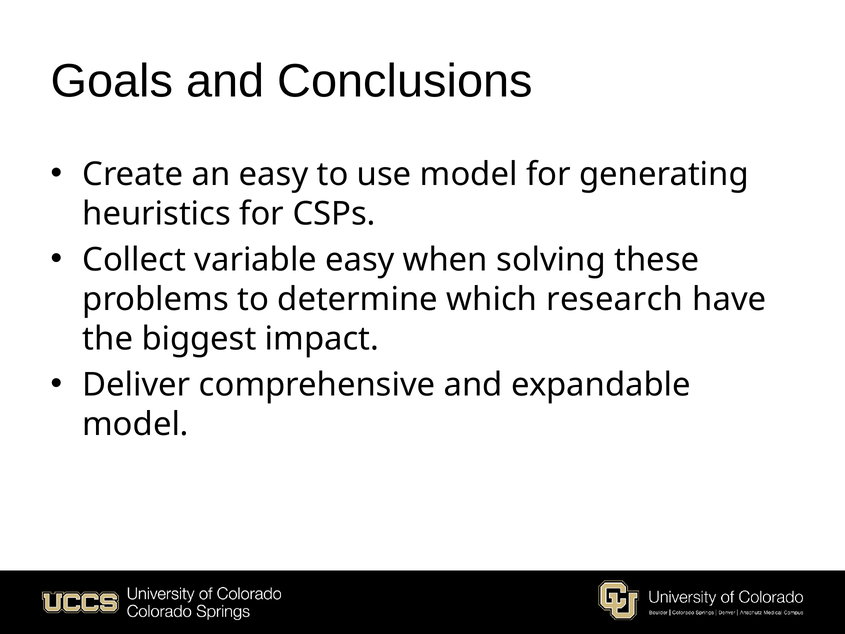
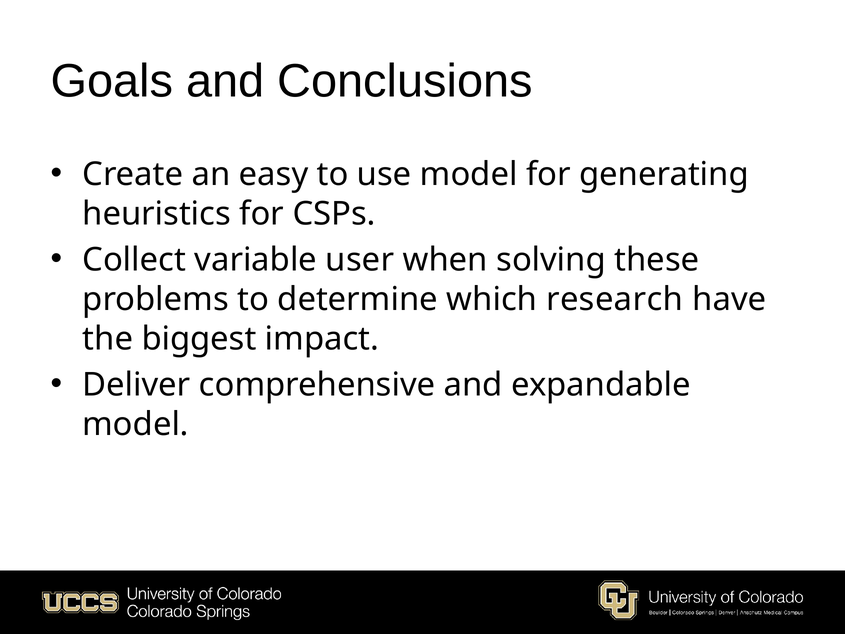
variable easy: easy -> user
